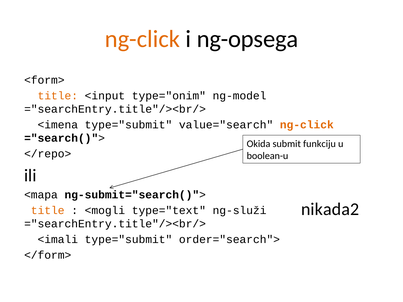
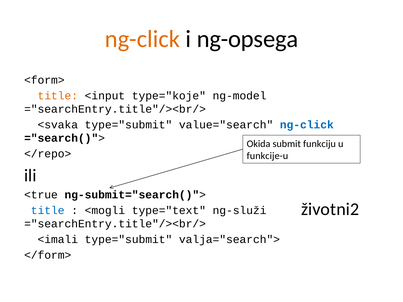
type="onim: type="onim -> type="koje
<imena: <imena -> <svaka
ng-click at (307, 125) colour: orange -> blue
boolean-u: boolean-u -> funkcije-u
<mapa: <mapa -> <true
nikada2: nikada2 -> životni2
title at (48, 211) colour: orange -> blue
order="search">: order="search"> -> valja="search">
